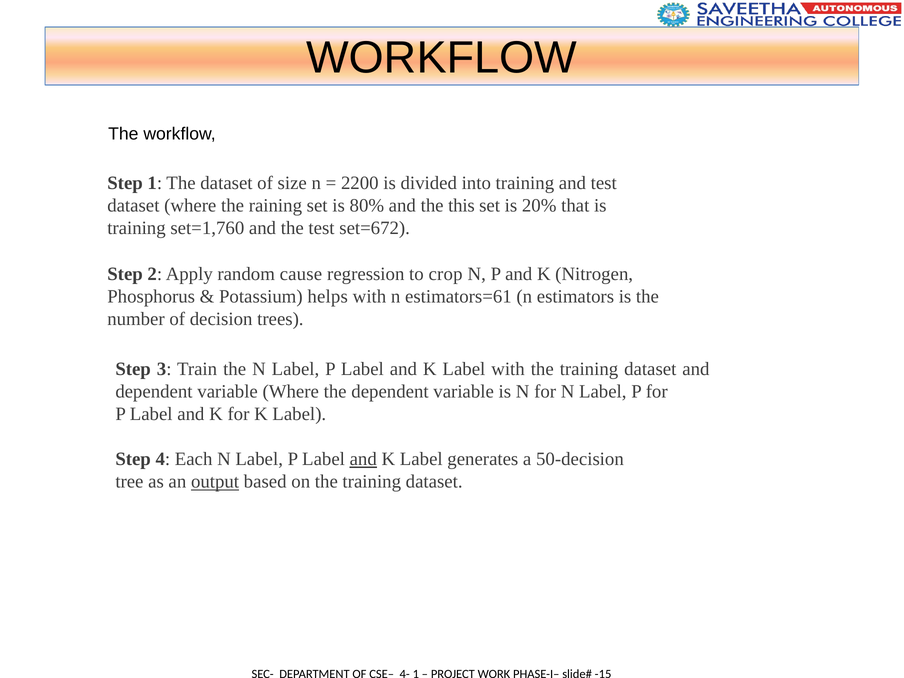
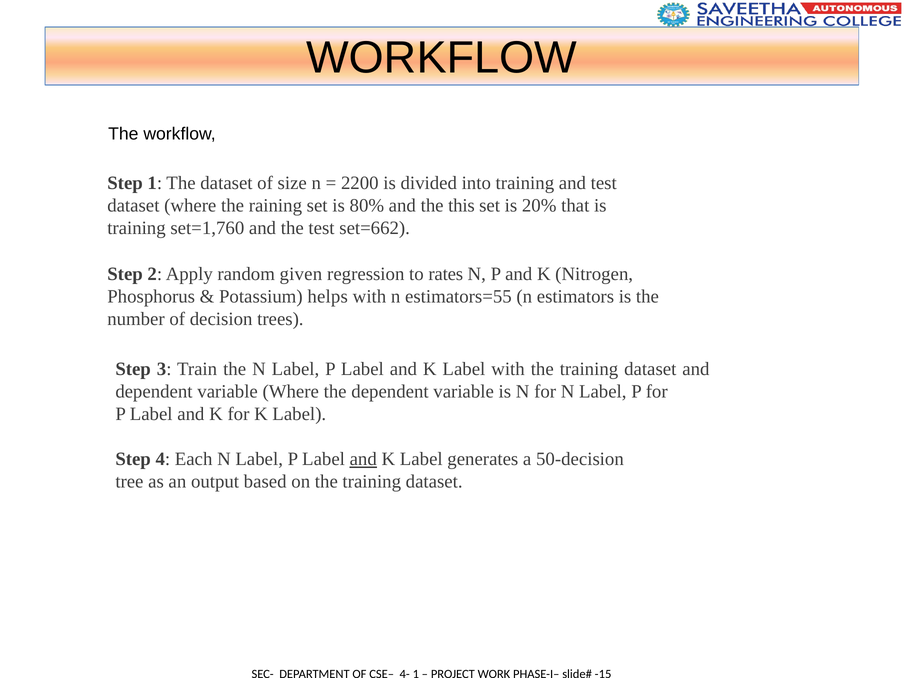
set=672: set=672 -> set=662
cause: cause -> given
crop: crop -> rates
estimators=61: estimators=61 -> estimators=55
output underline: present -> none
